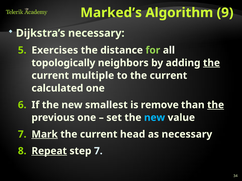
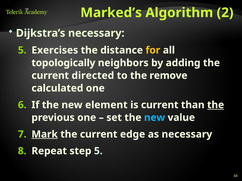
9: 9 -> 2
for colour: light green -> yellow
the at (212, 63) underline: present -> none
multiple: multiple -> directed
to the current: current -> remove
smallest: smallest -> element
is remove: remove -> current
head: head -> edge
Repeat underline: present -> none
step 7: 7 -> 5
